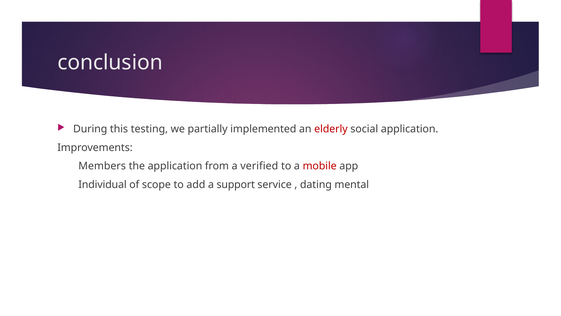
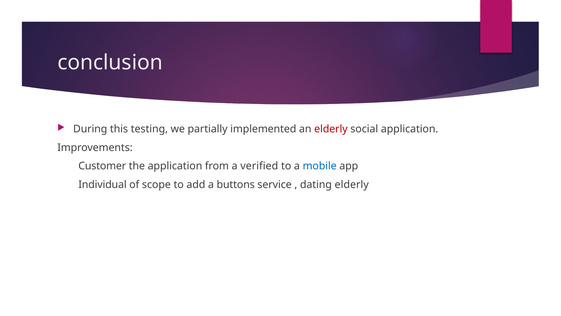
Members: Members -> Customer
mobile colour: red -> blue
support: support -> buttons
dating mental: mental -> elderly
